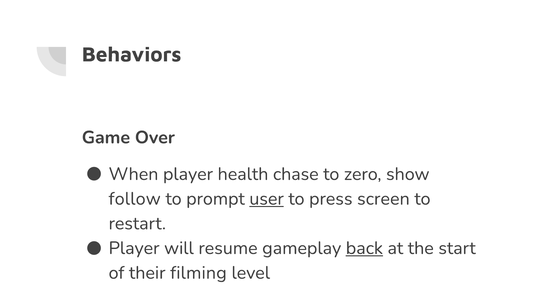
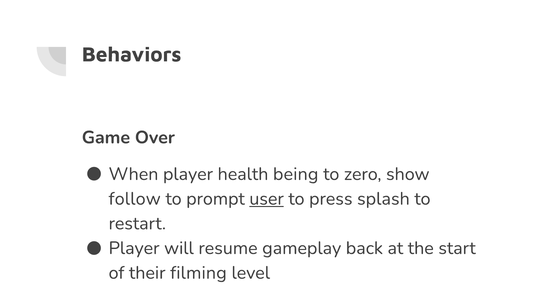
chase: chase -> being
screen: screen -> splash
back underline: present -> none
